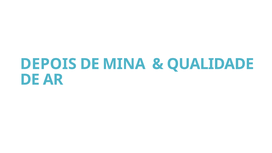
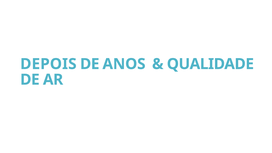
MINA: MINA -> ANOS
